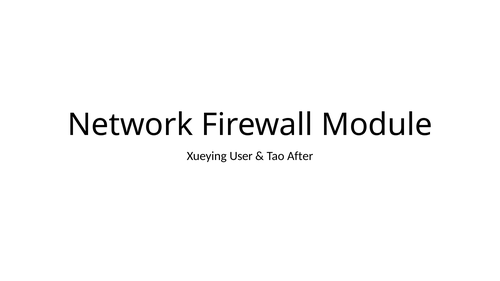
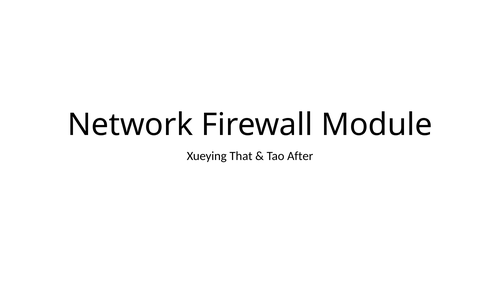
User: User -> That
